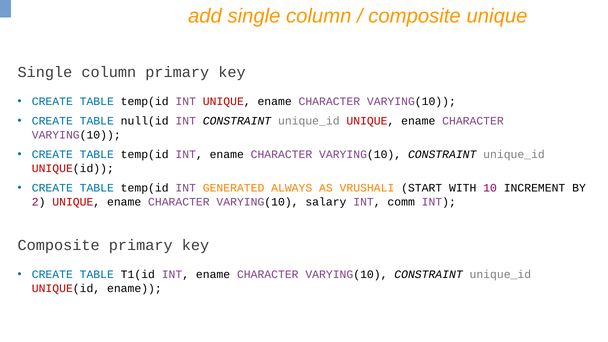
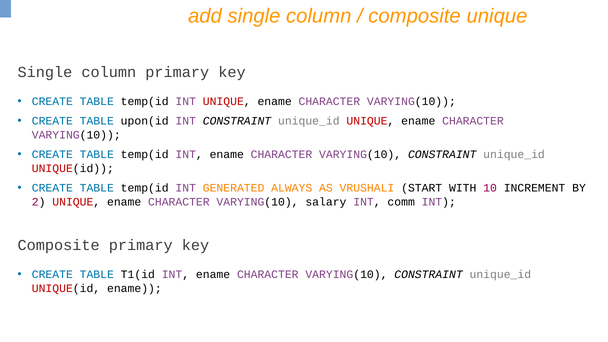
null(id: null(id -> upon(id
